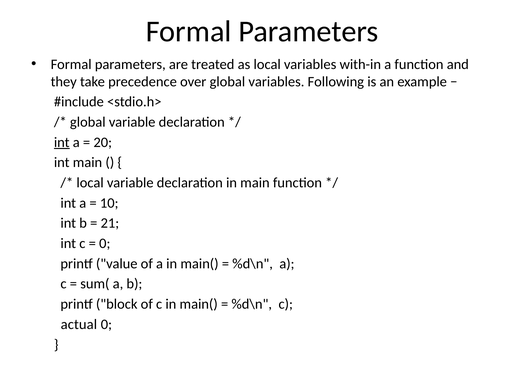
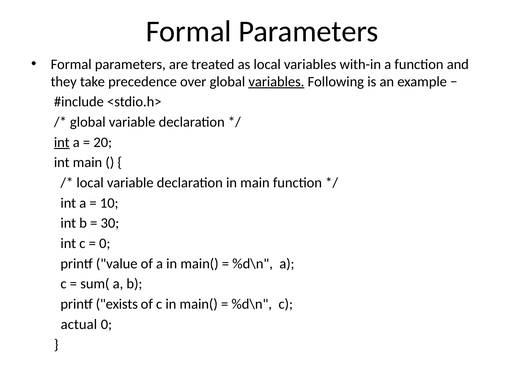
variables at (276, 82) underline: none -> present
21: 21 -> 30
block: block -> exists
